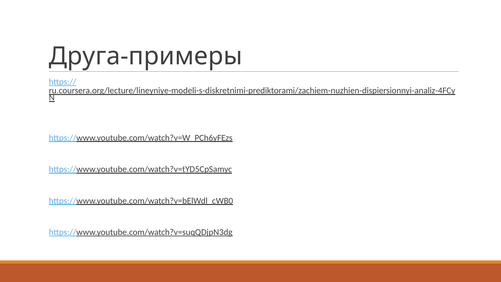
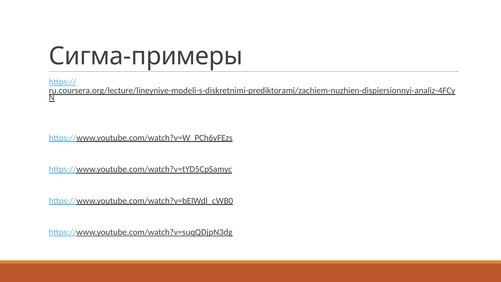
Друга-примеры: Друга-примеры -> Сигма-примеры
